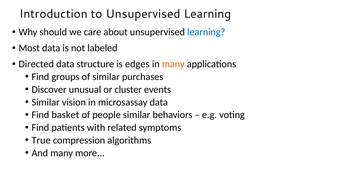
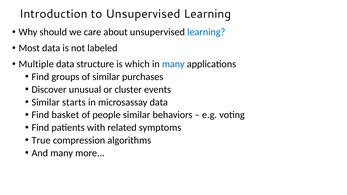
Directed: Directed -> Multiple
edges: edges -> which
many at (173, 64) colour: orange -> blue
vision: vision -> starts
